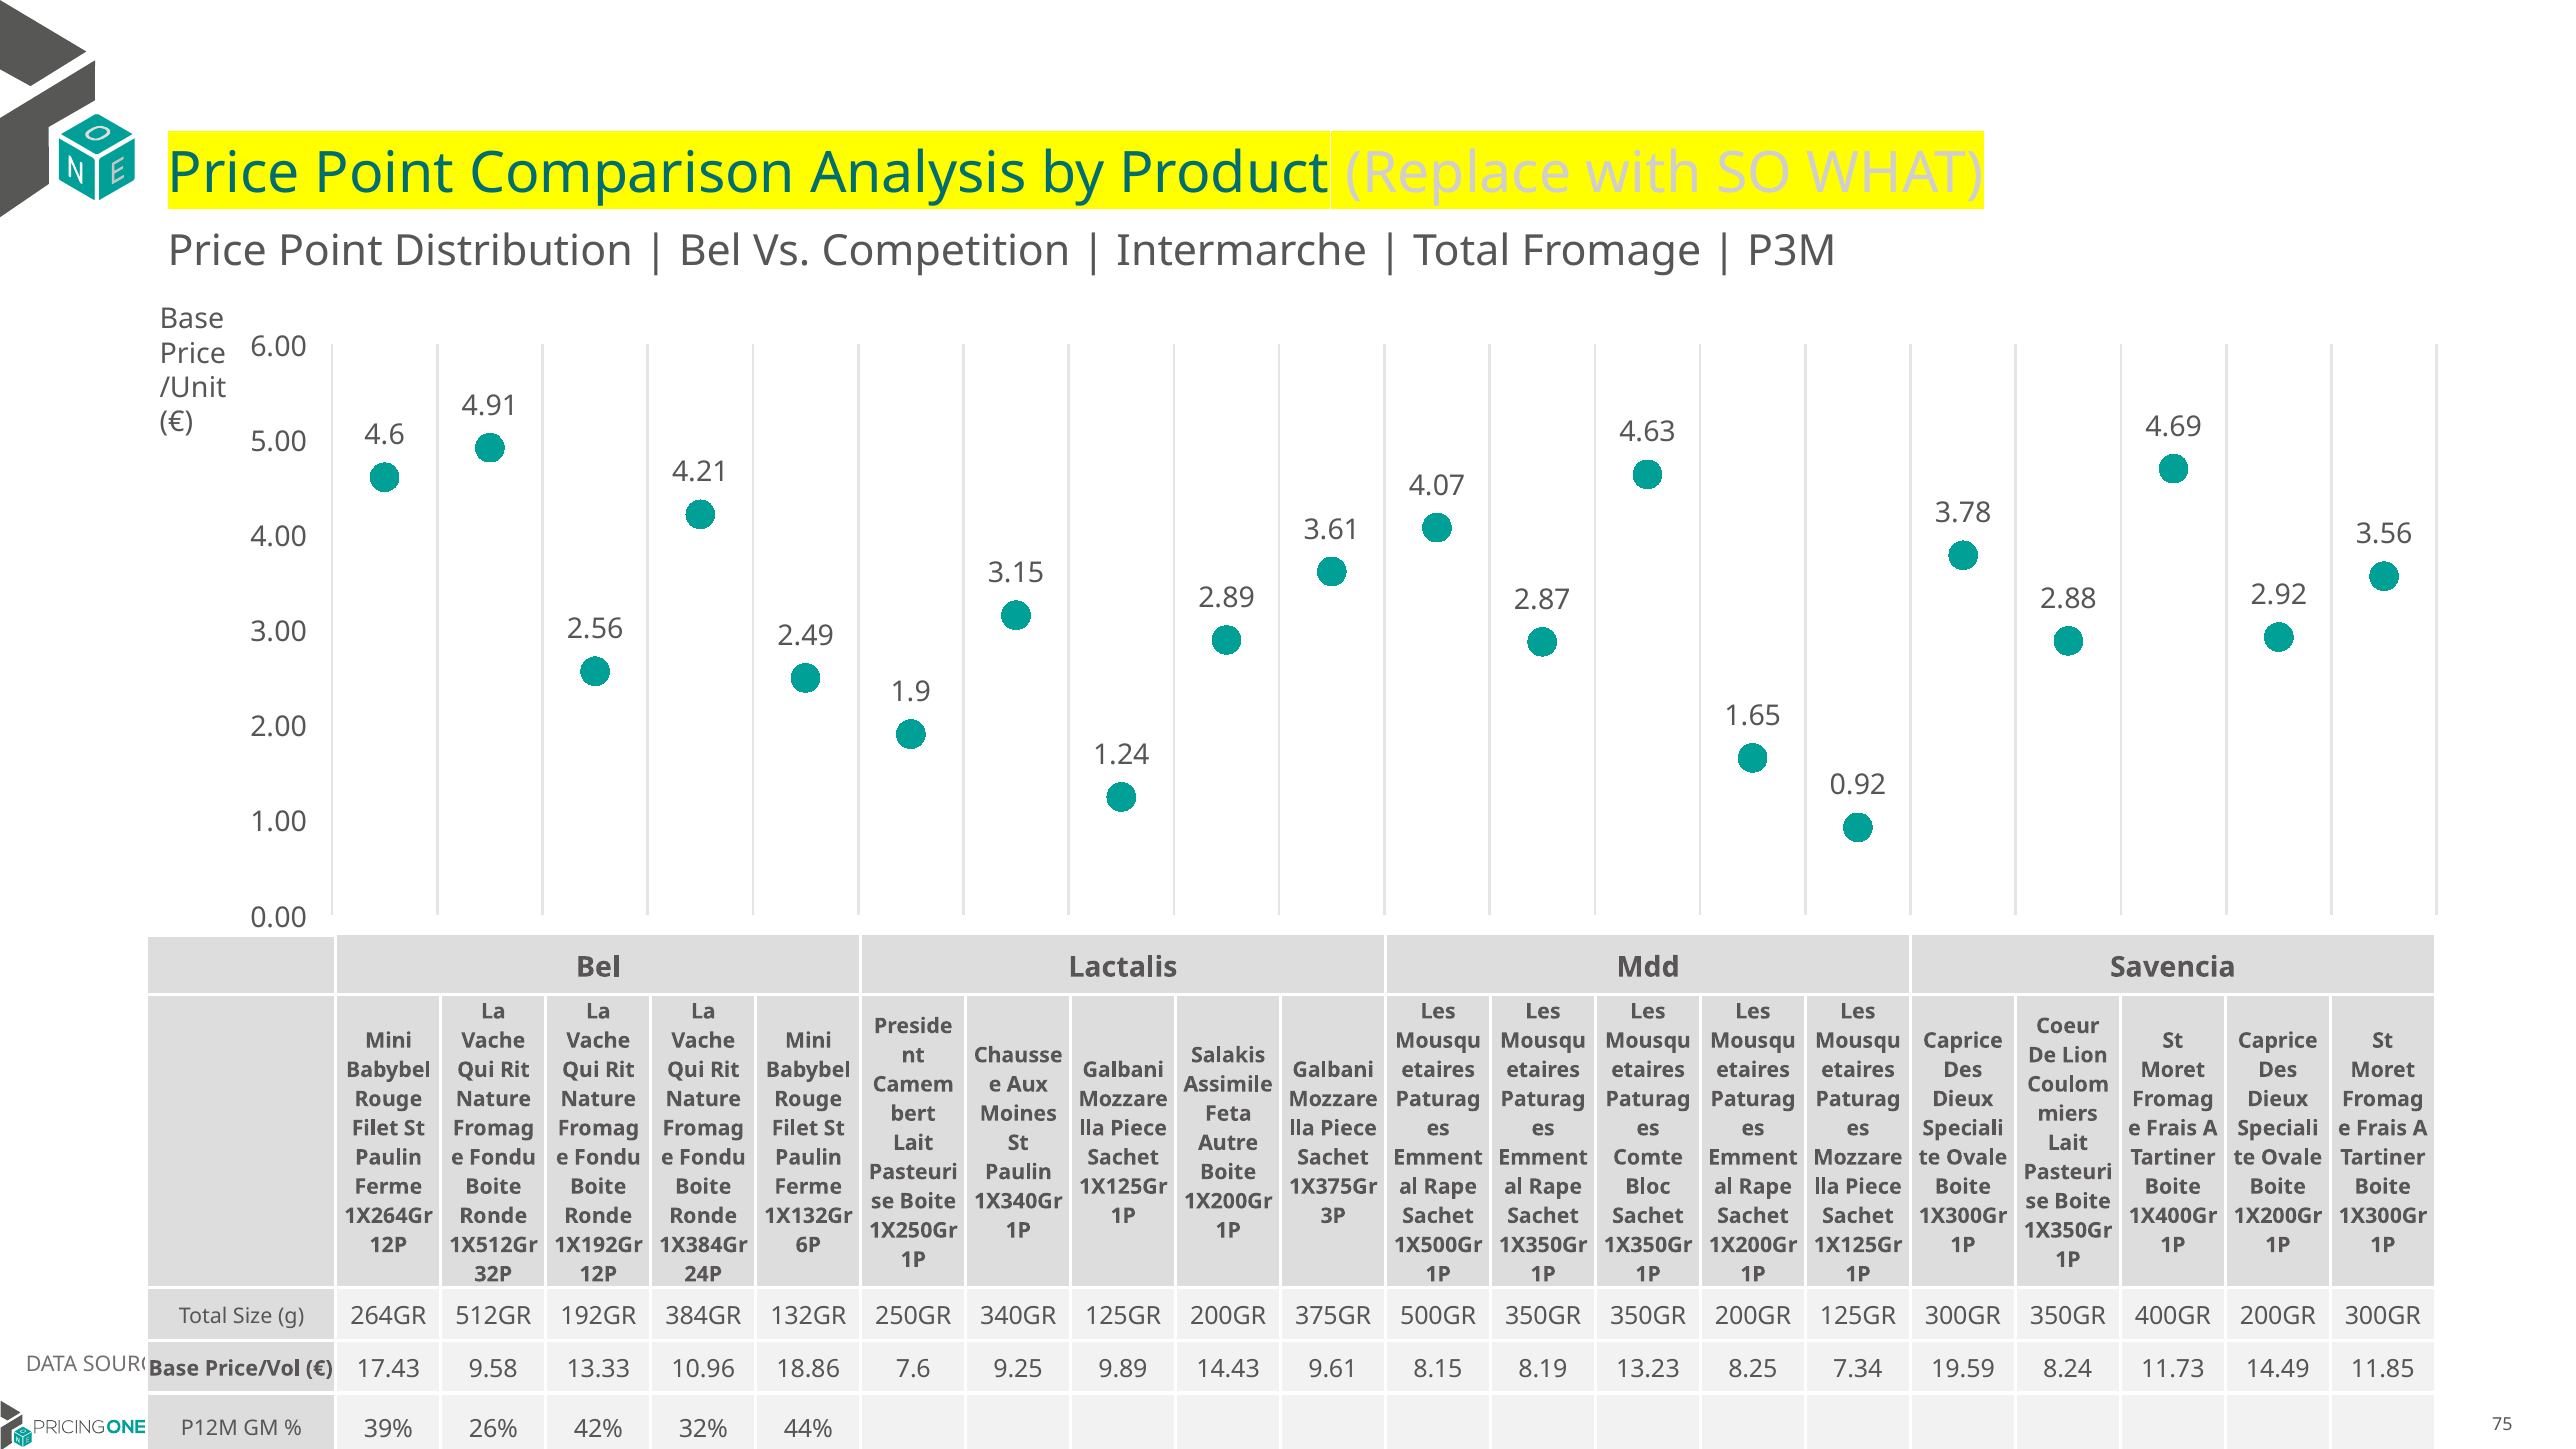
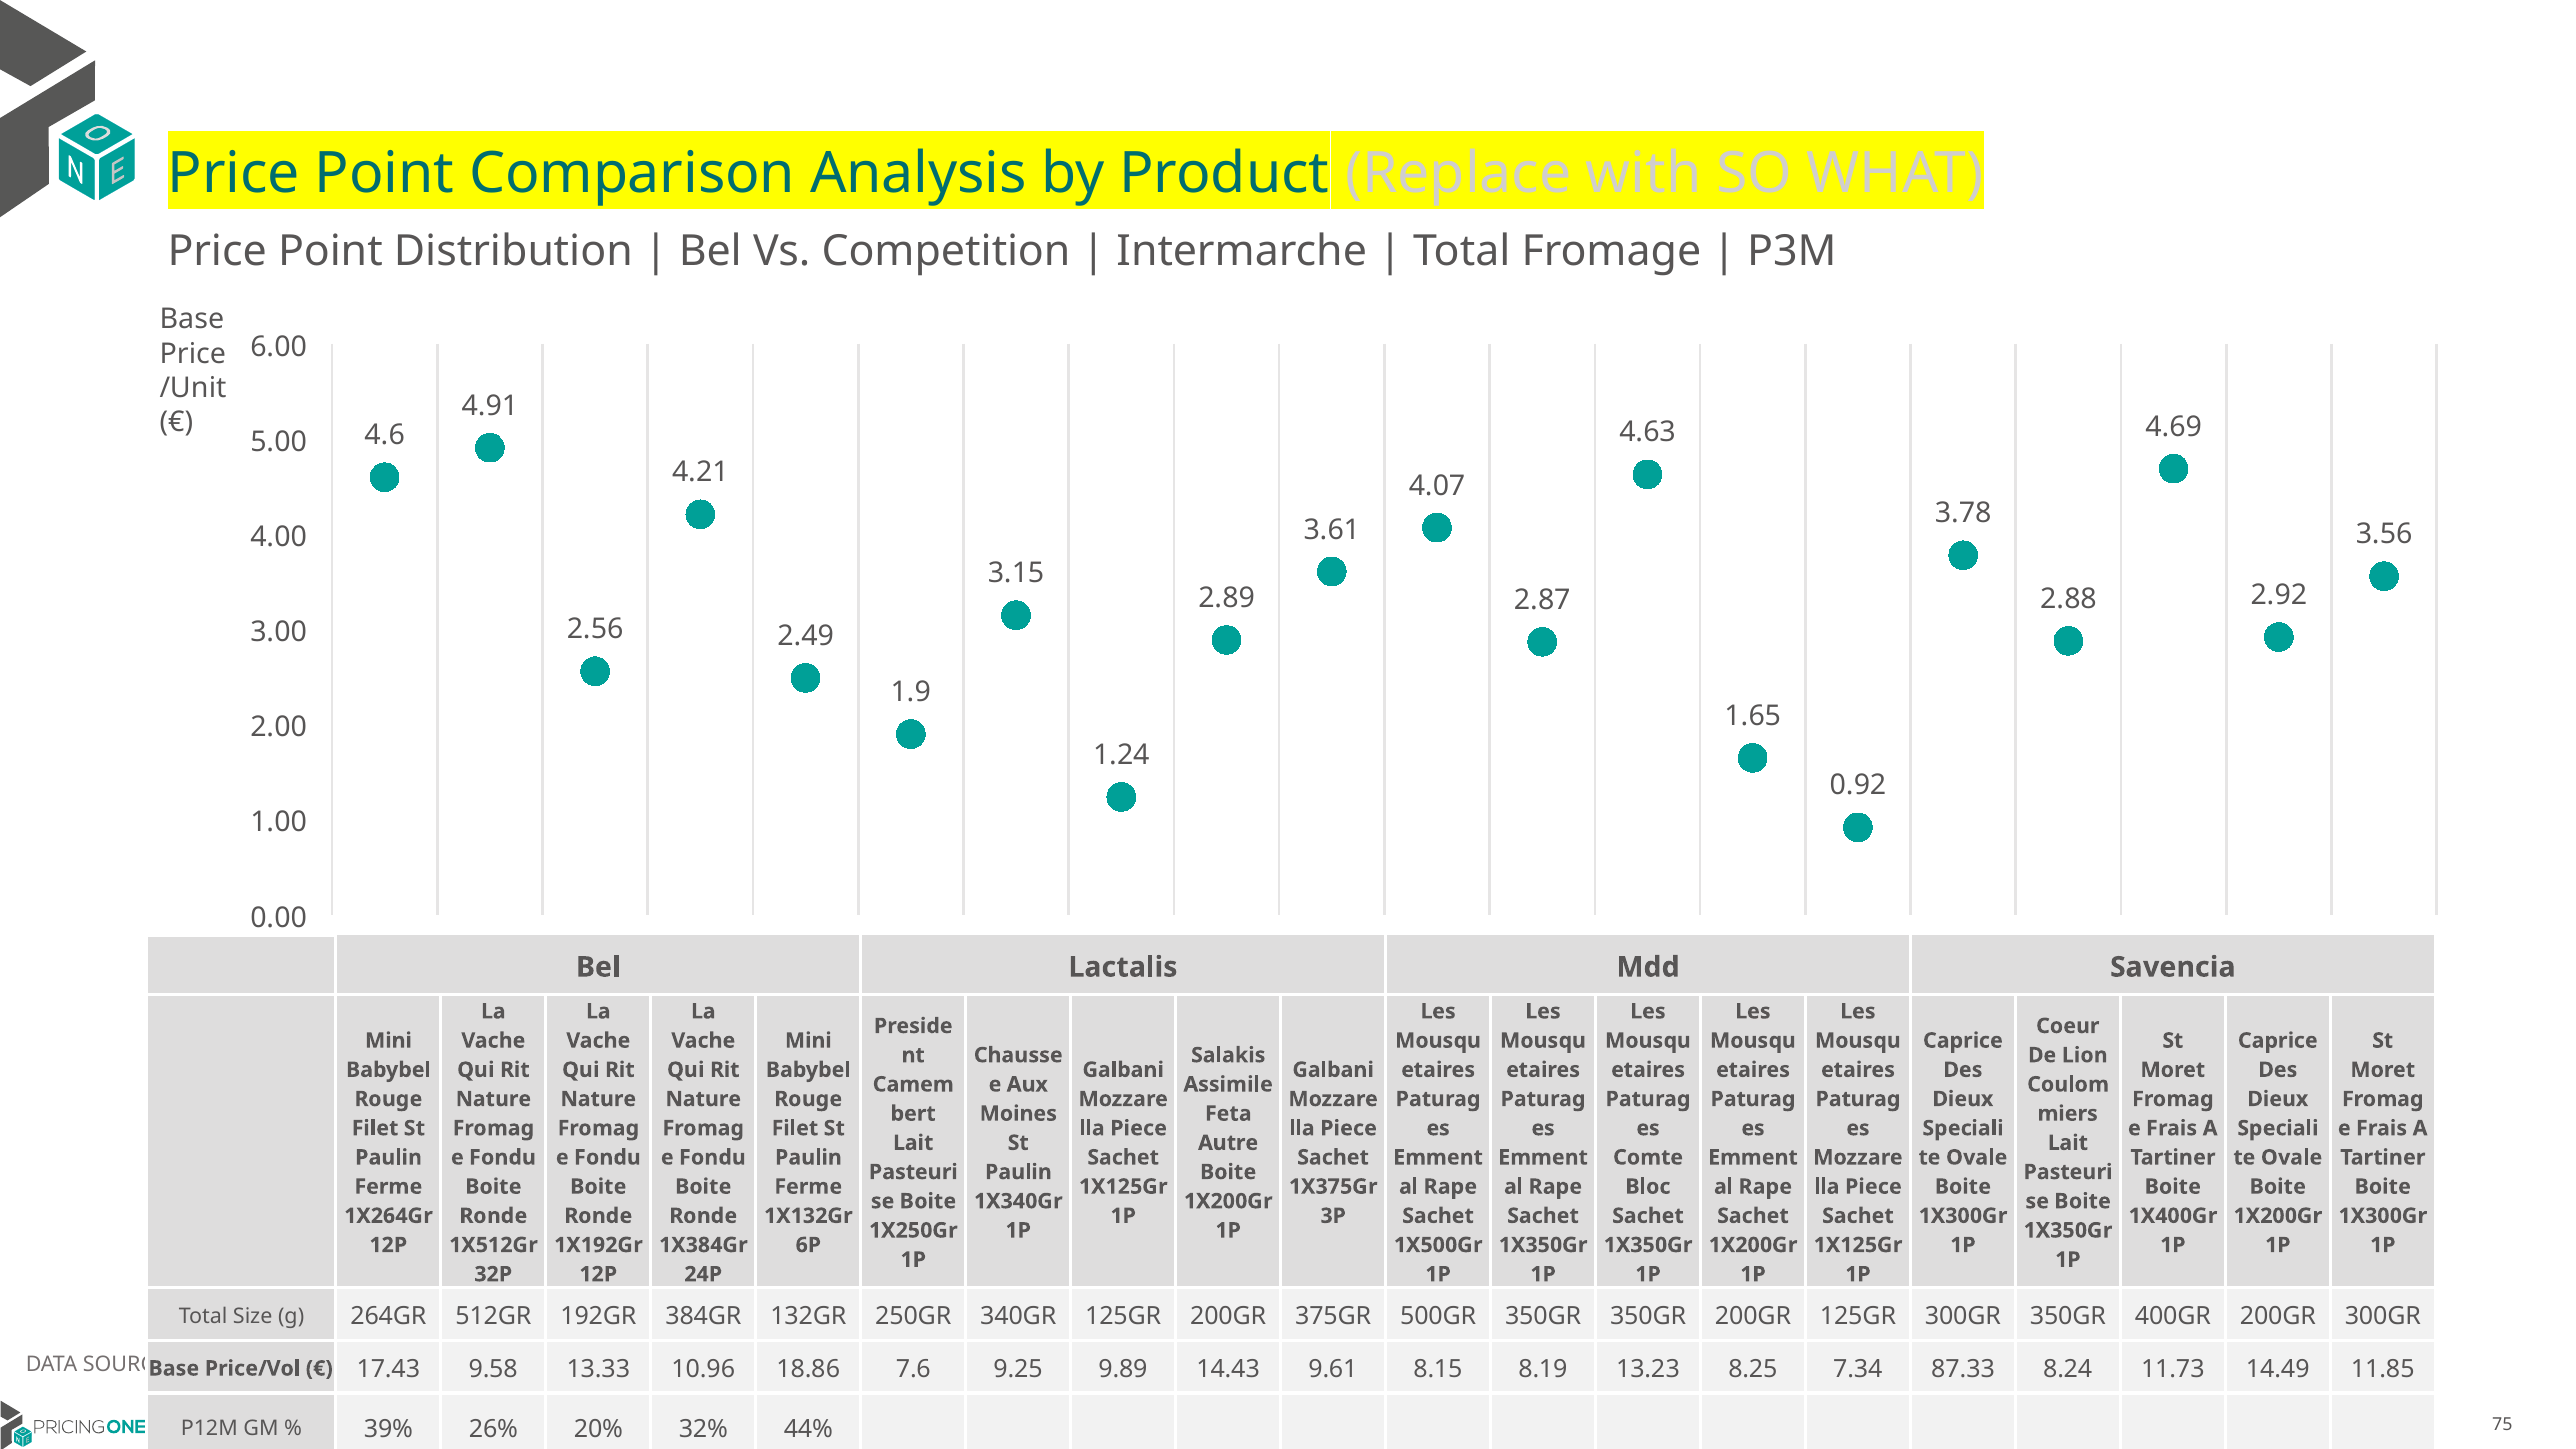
19.59: 19.59 -> 87.33
42%: 42% -> 20%
